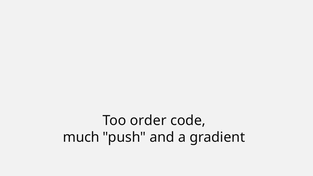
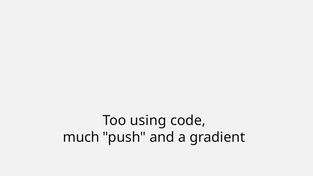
order: order -> using
